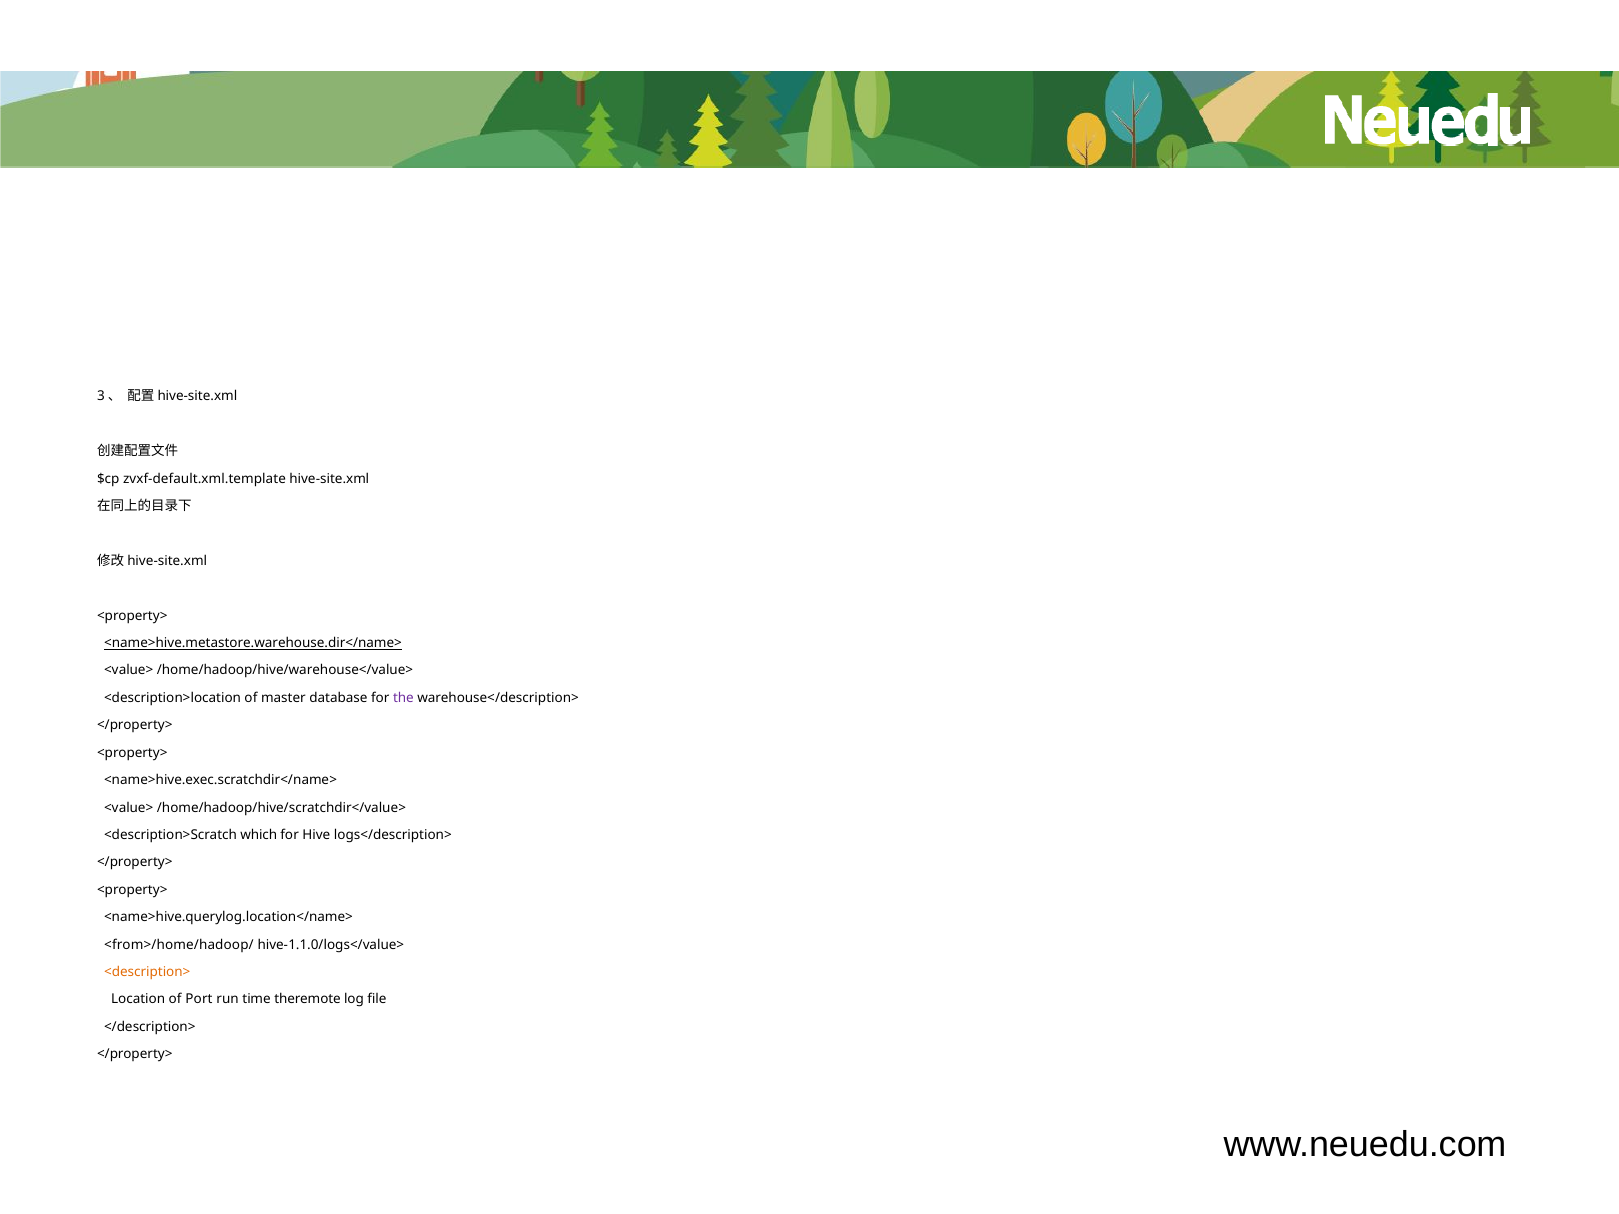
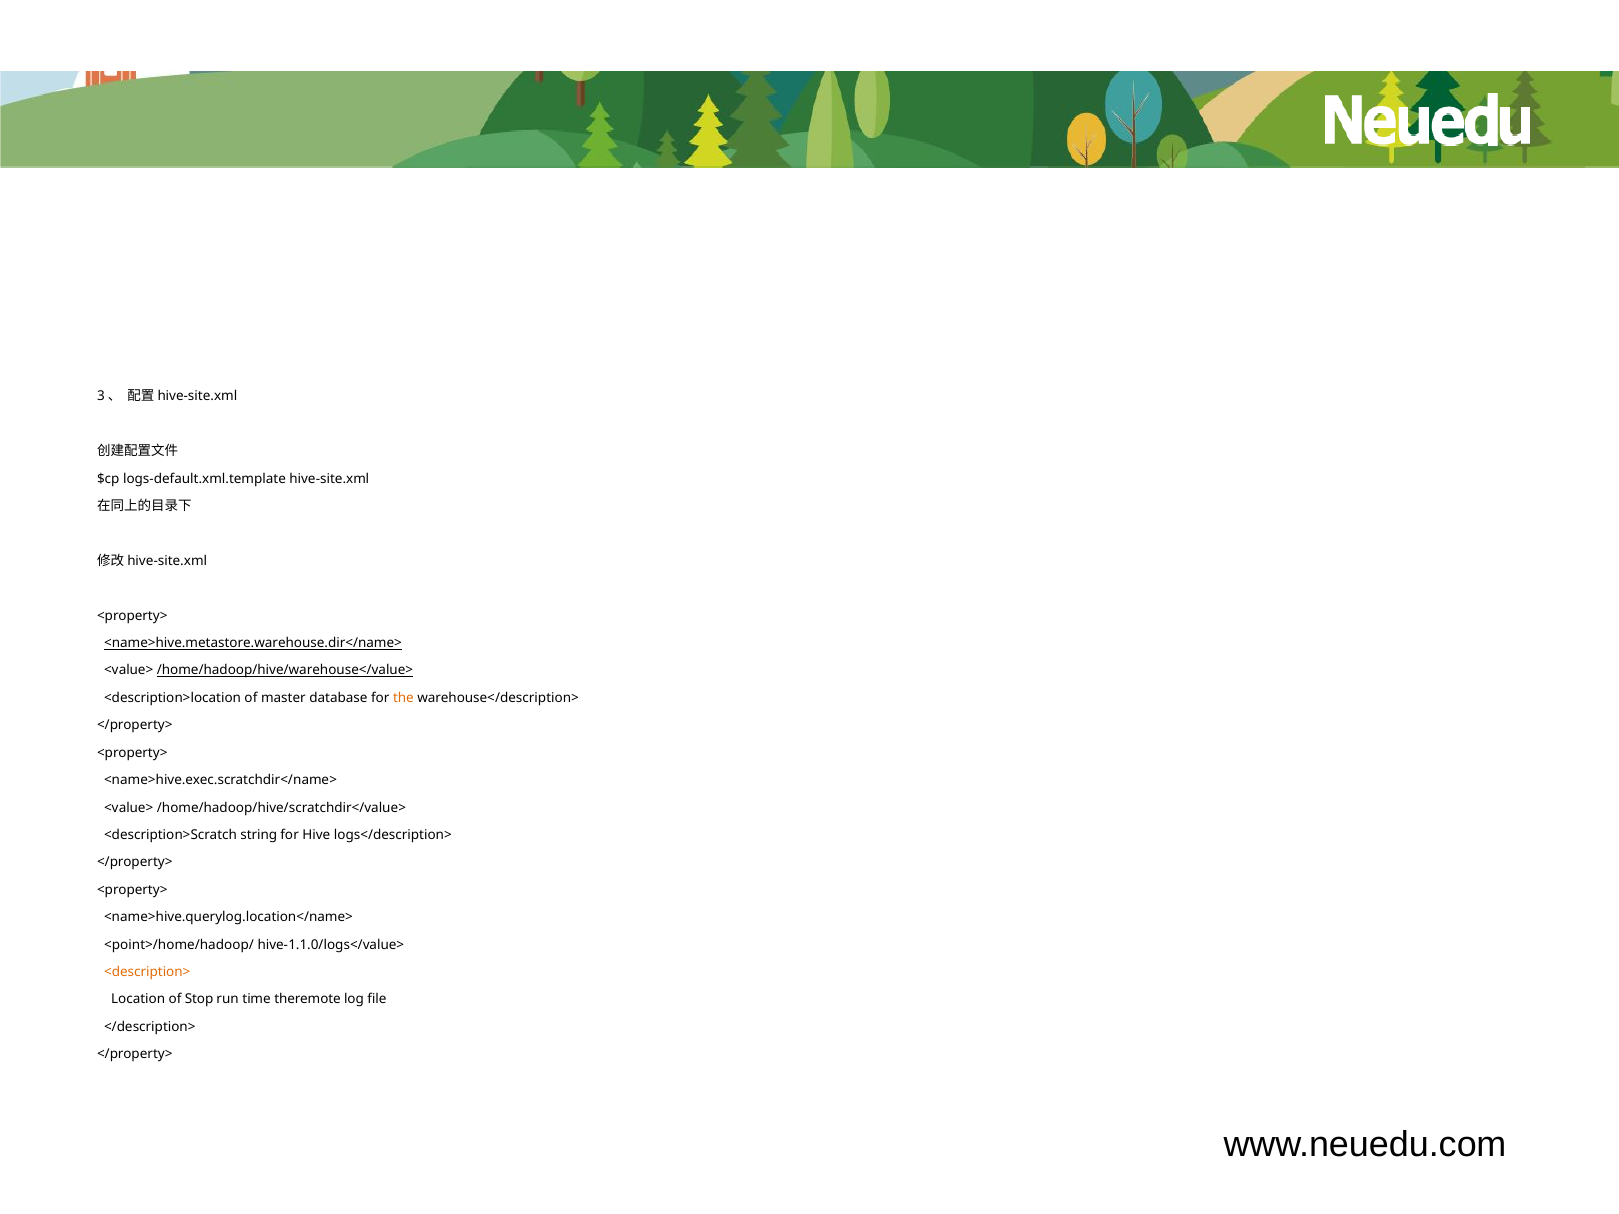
zvxf-default.xml.template: zvxf-default.xml.template -> logs-default.xml.template
/home/hadoop/hive/warehouse</value> underline: none -> present
the colour: purple -> orange
which: which -> string
<from>/home/hadoop/: <from>/home/hadoop/ -> <point>/home/hadoop/
Port: Port -> Stop
